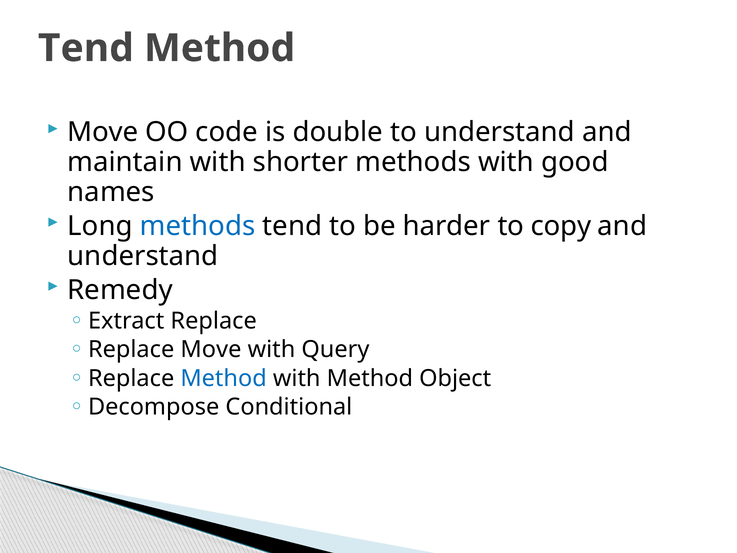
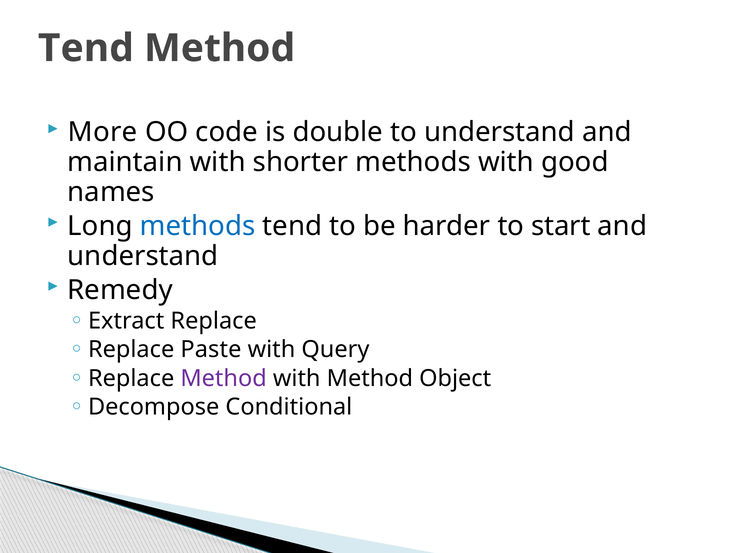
Move at (103, 132): Move -> More
copy: copy -> start
Replace Move: Move -> Paste
Method at (224, 378) colour: blue -> purple
